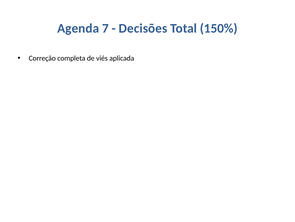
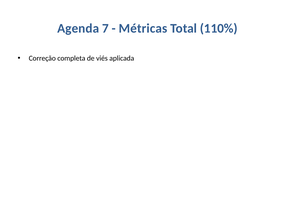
Decisões: Decisões -> Métricas
150%: 150% -> 110%
